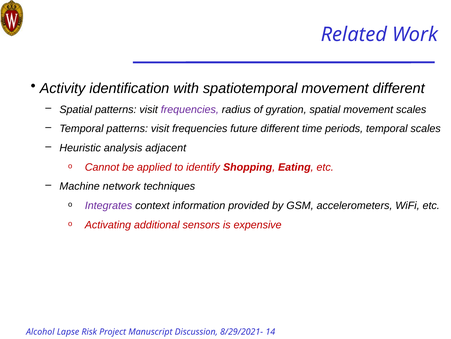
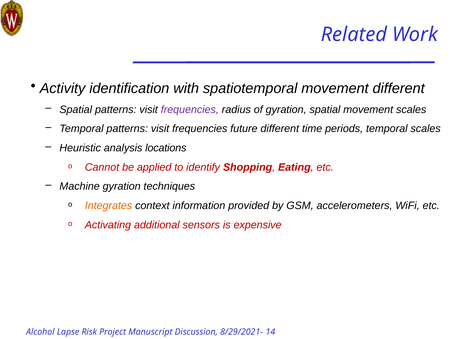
adjacent: adjacent -> locations
Machine network: network -> gyration
Integrates colour: purple -> orange
